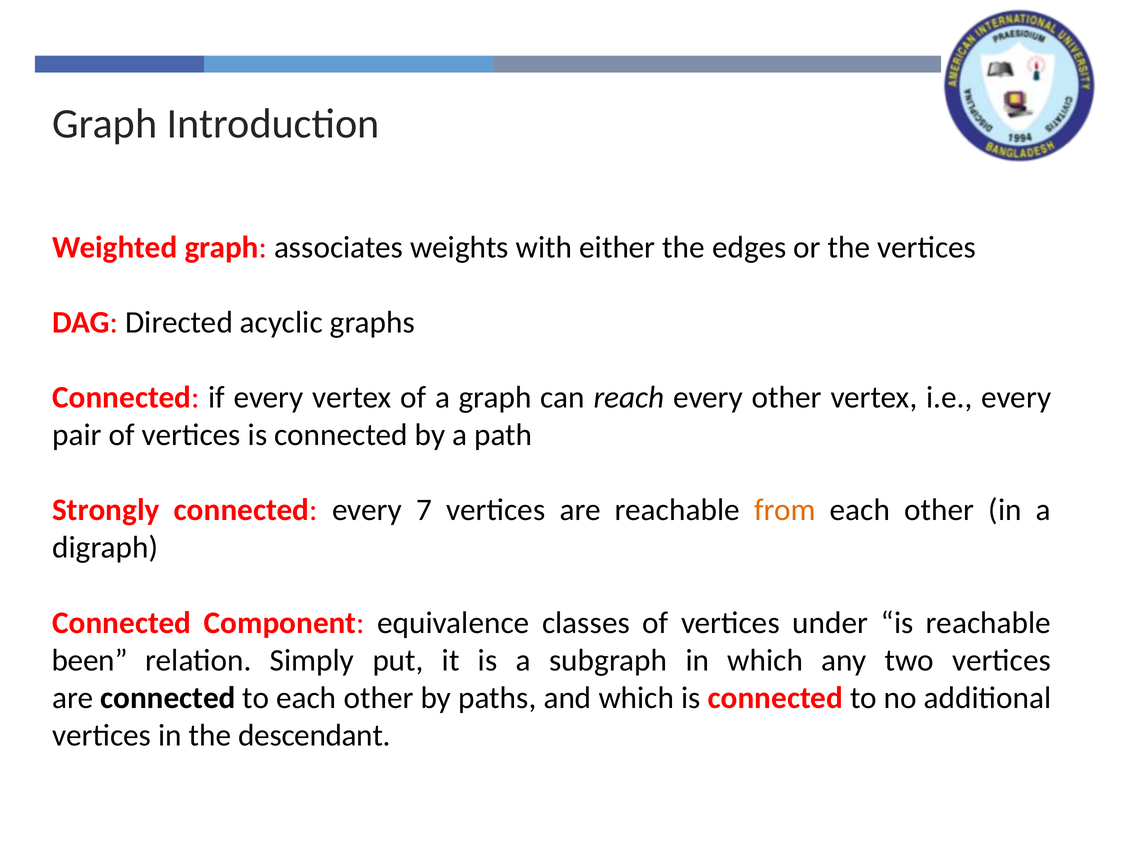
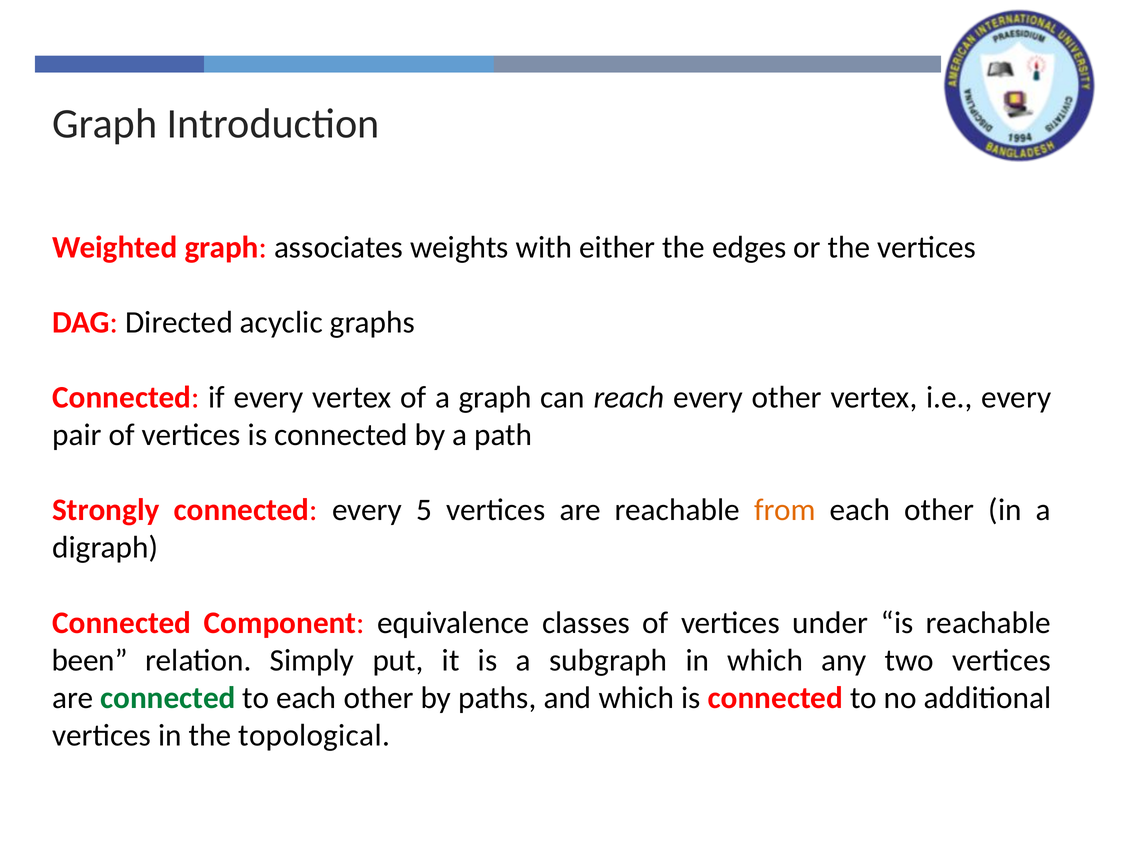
7: 7 -> 5
connected at (168, 698) colour: black -> green
descendant: descendant -> topological
